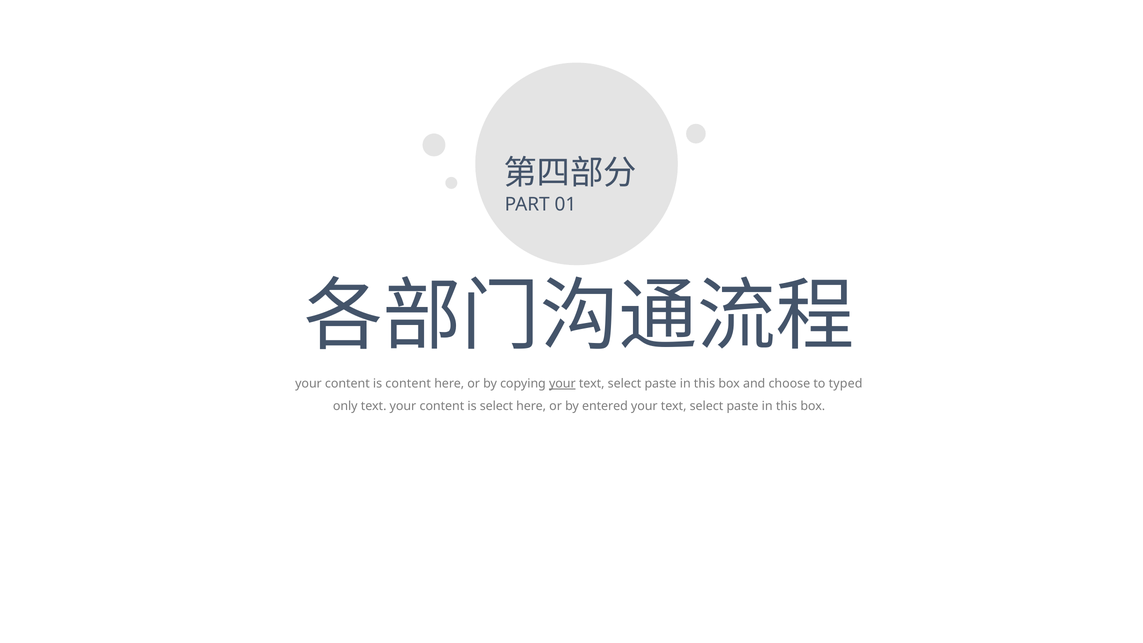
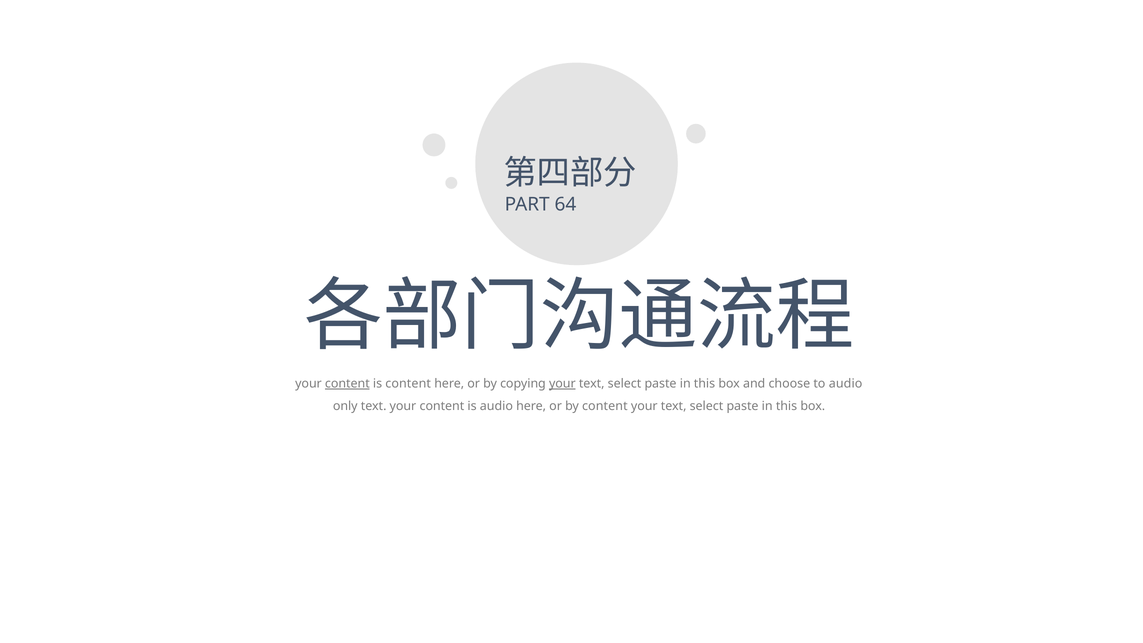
01: 01 -> 64
content at (347, 384) underline: none -> present
to typed: typed -> audio
is select: select -> audio
by entered: entered -> content
